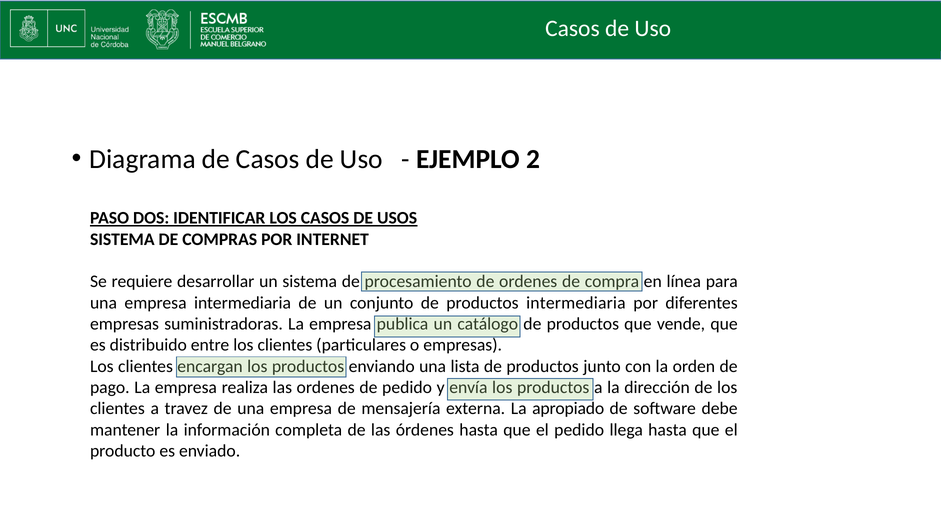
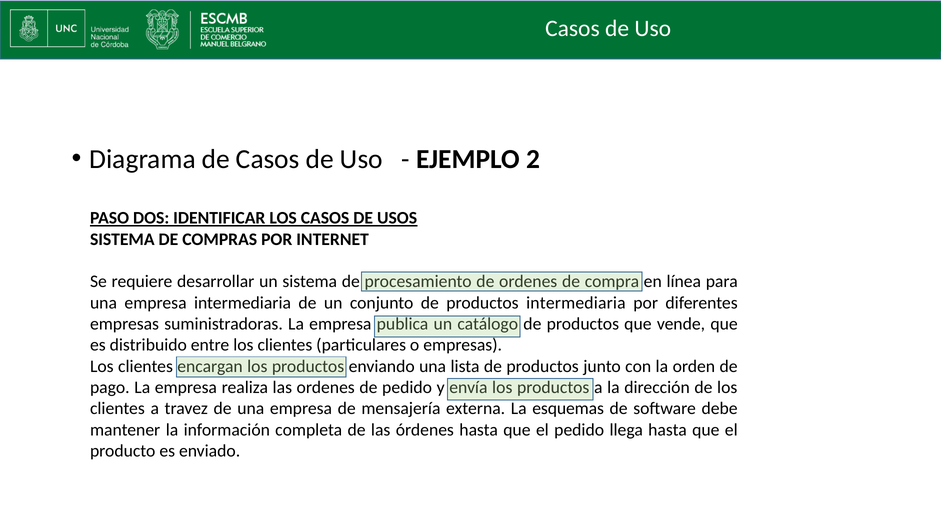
apropiado: apropiado -> esquemas
